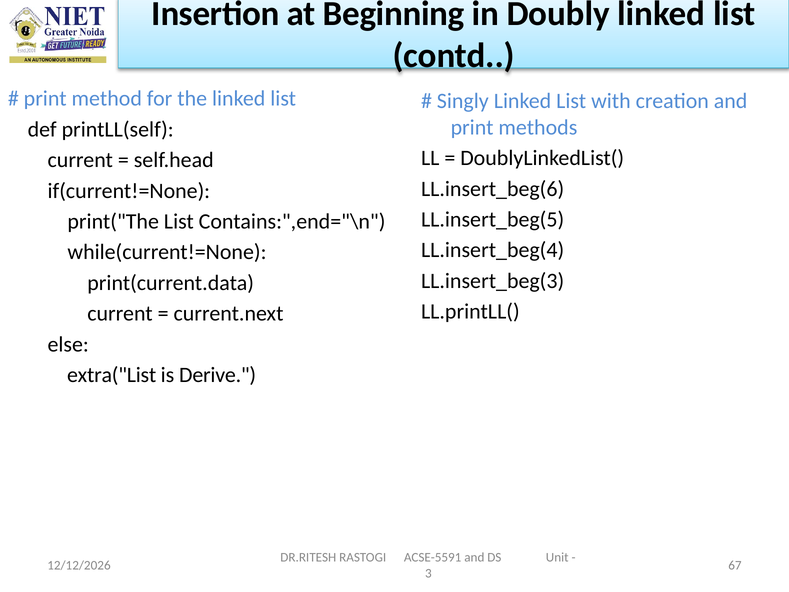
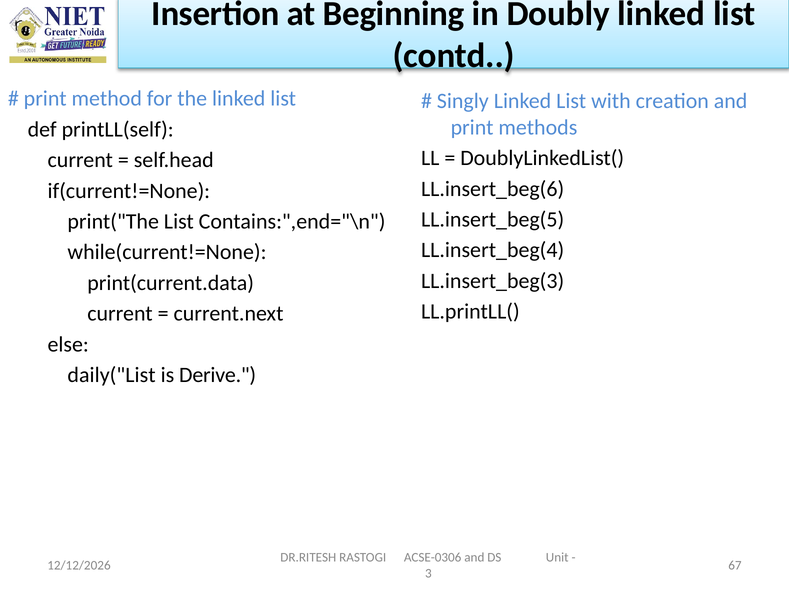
extra("List: extra("List -> daily("List
ACSE-5591: ACSE-5591 -> ACSE-0306
